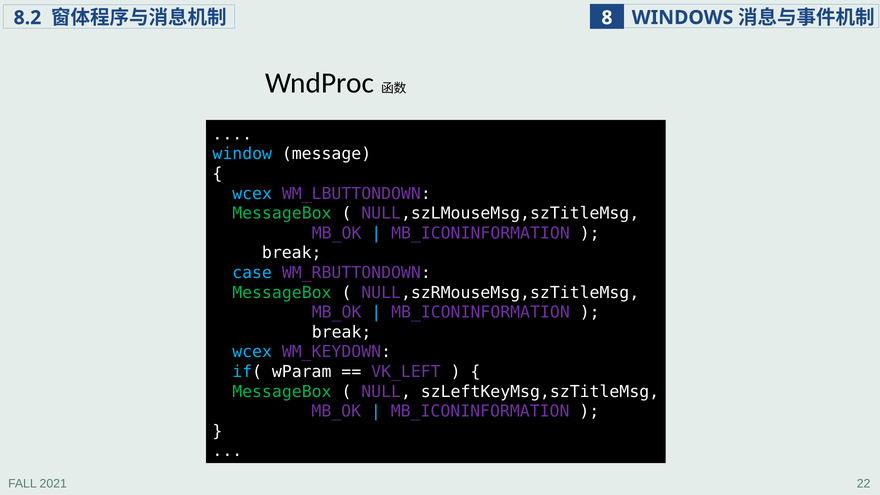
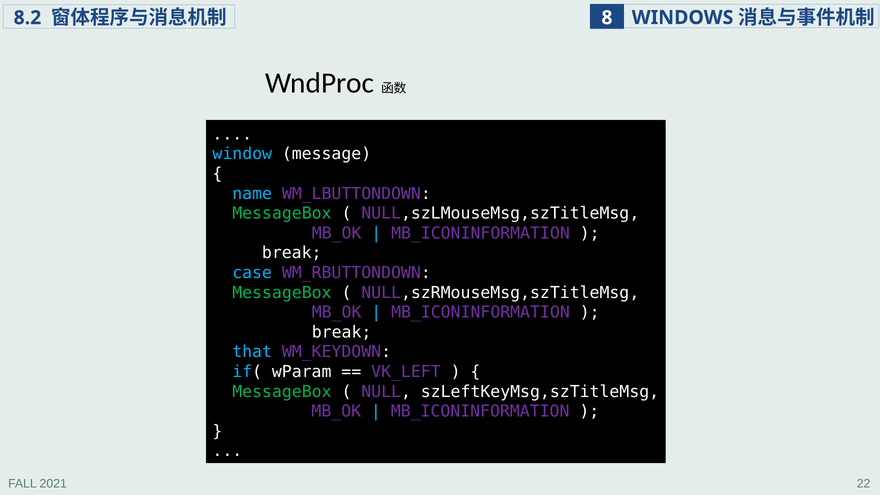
wcex at (252, 194): wcex -> name
wcex at (252, 352): wcex -> that
